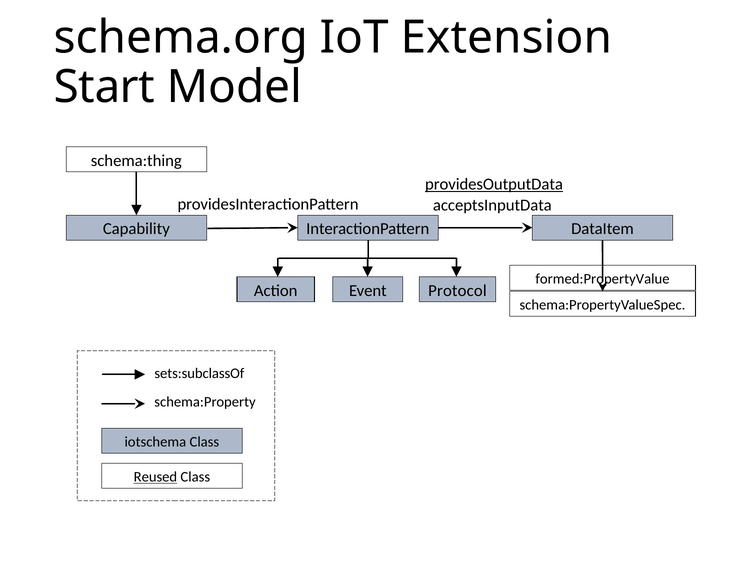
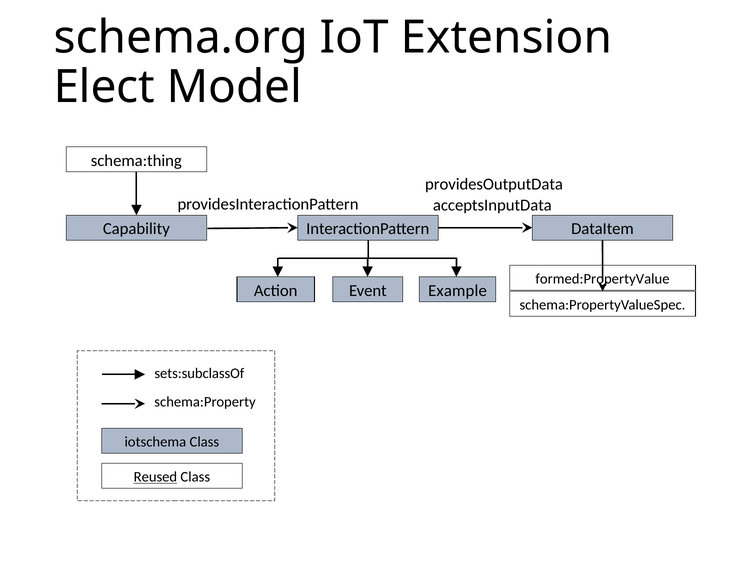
Start: Start -> Elect
providesOutputData underline: present -> none
Protocol: Protocol -> Example
